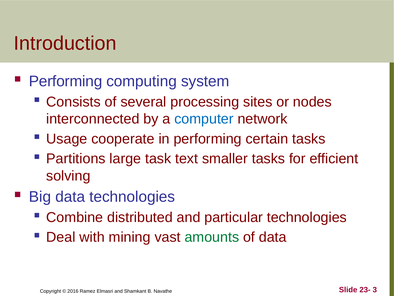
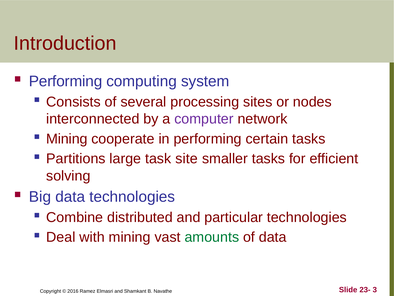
computer colour: blue -> purple
Usage at (67, 139): Usage -> Mining
text: text -> site
